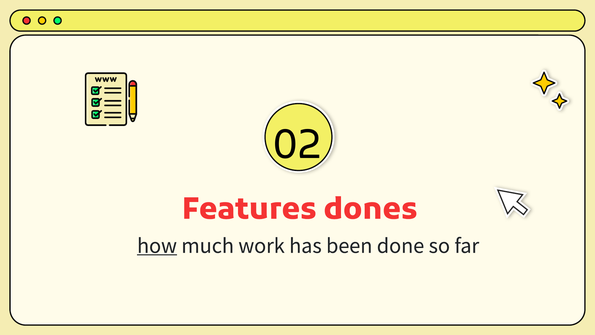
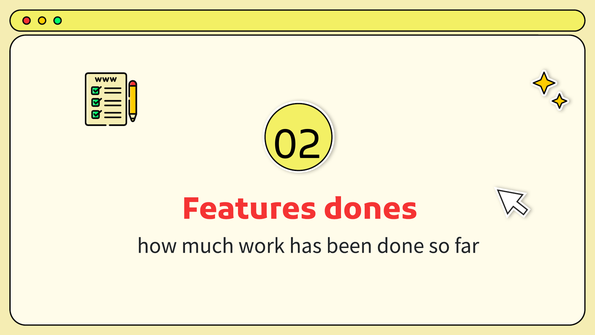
how underline: present -> none
